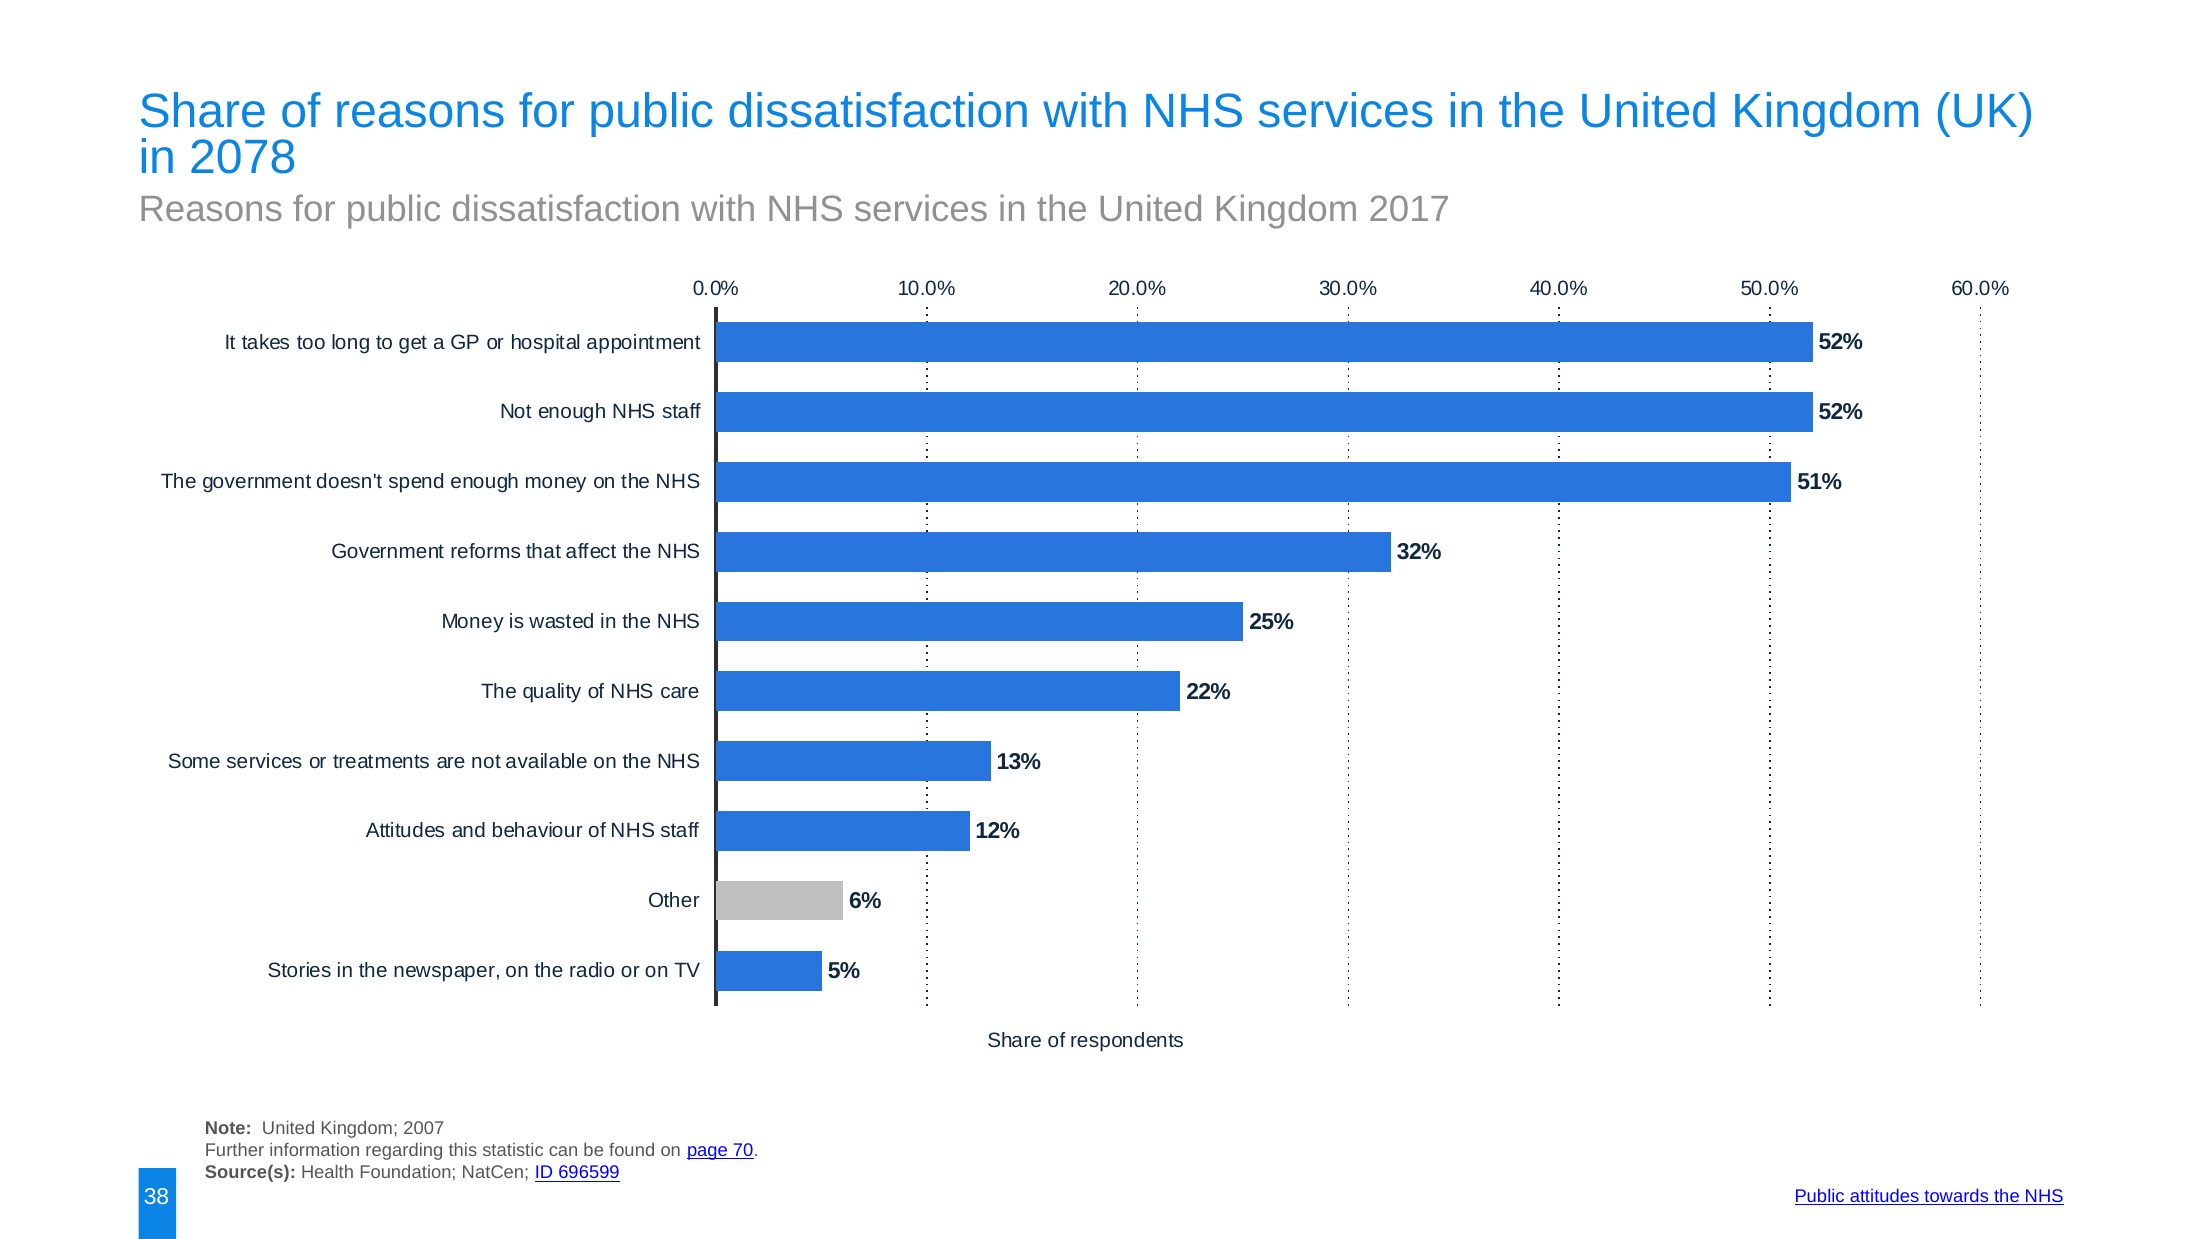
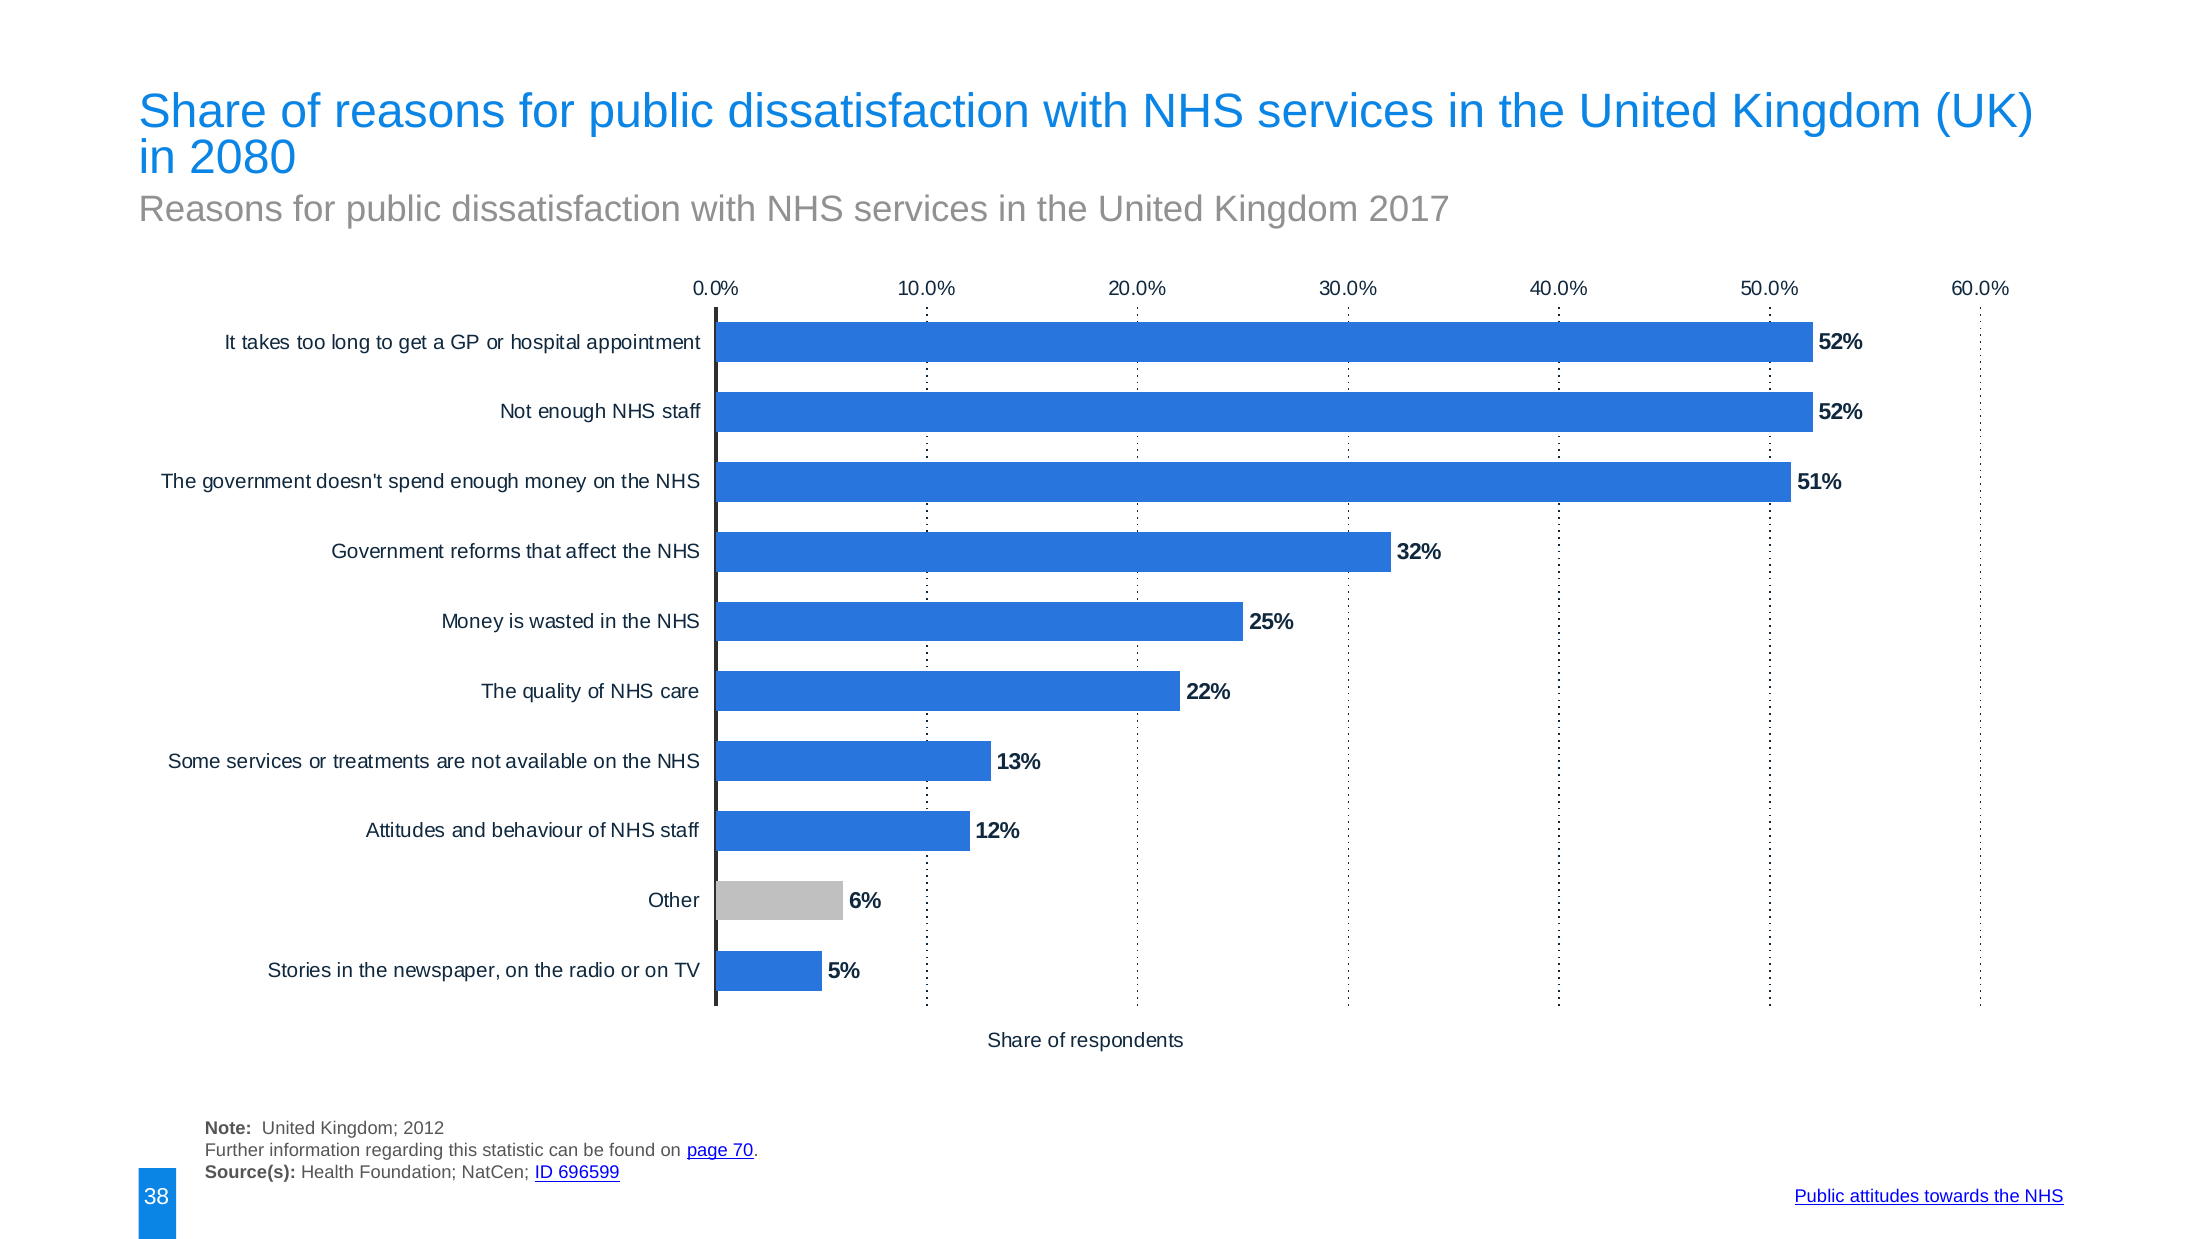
2078: 2078 -> 2080
2007: 2007 -> 2012
